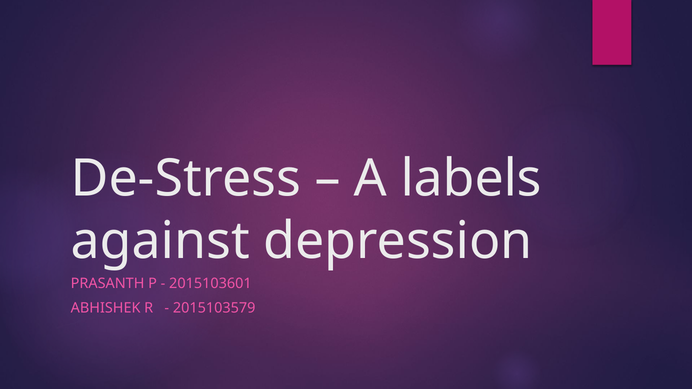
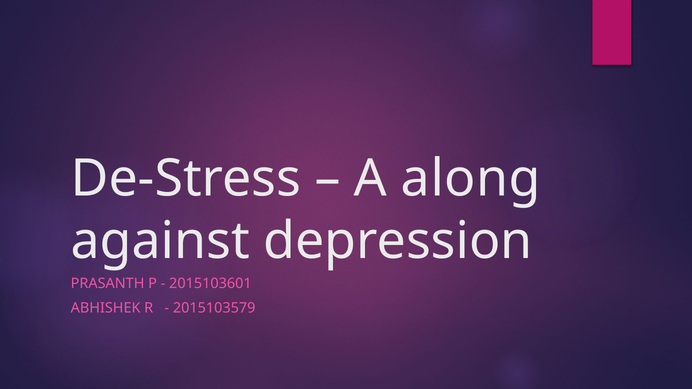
labels: labels -> along
